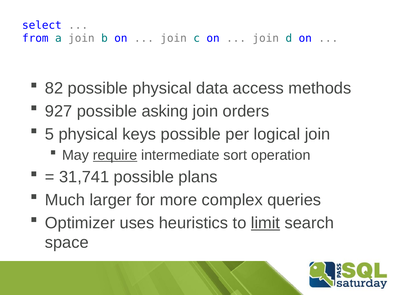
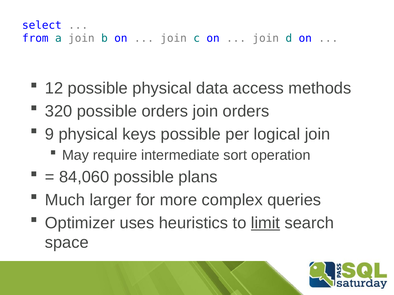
82: 82 -> 12
927: 927 -> 320
possible asking: asking -> orders
5: 5 -> 9
require underline: present -> none
31,741: 31,741 -> 84,060
